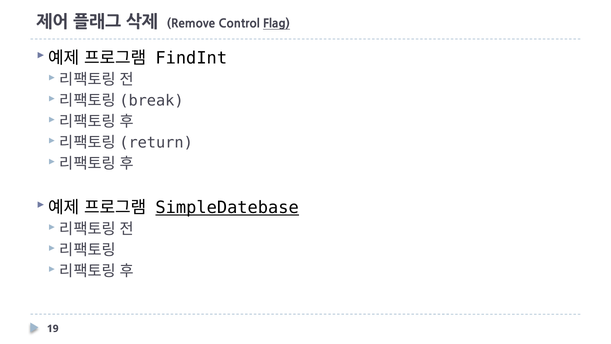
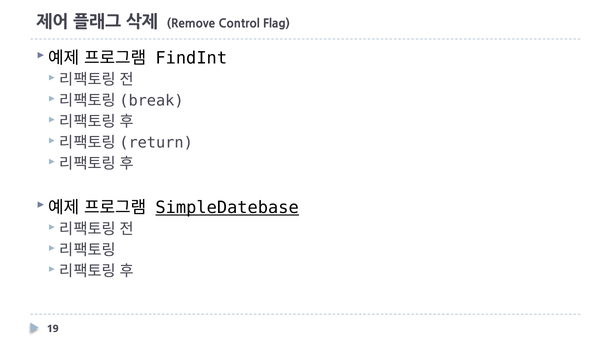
Flag underline: present -> none
